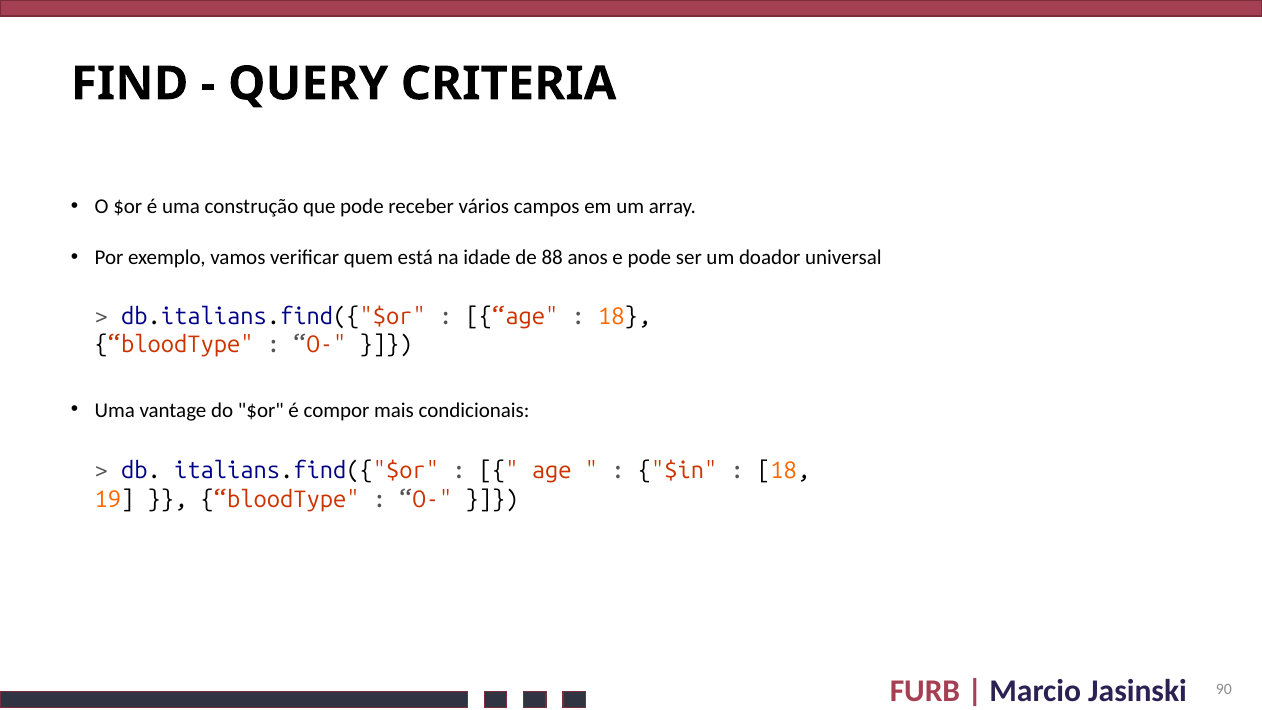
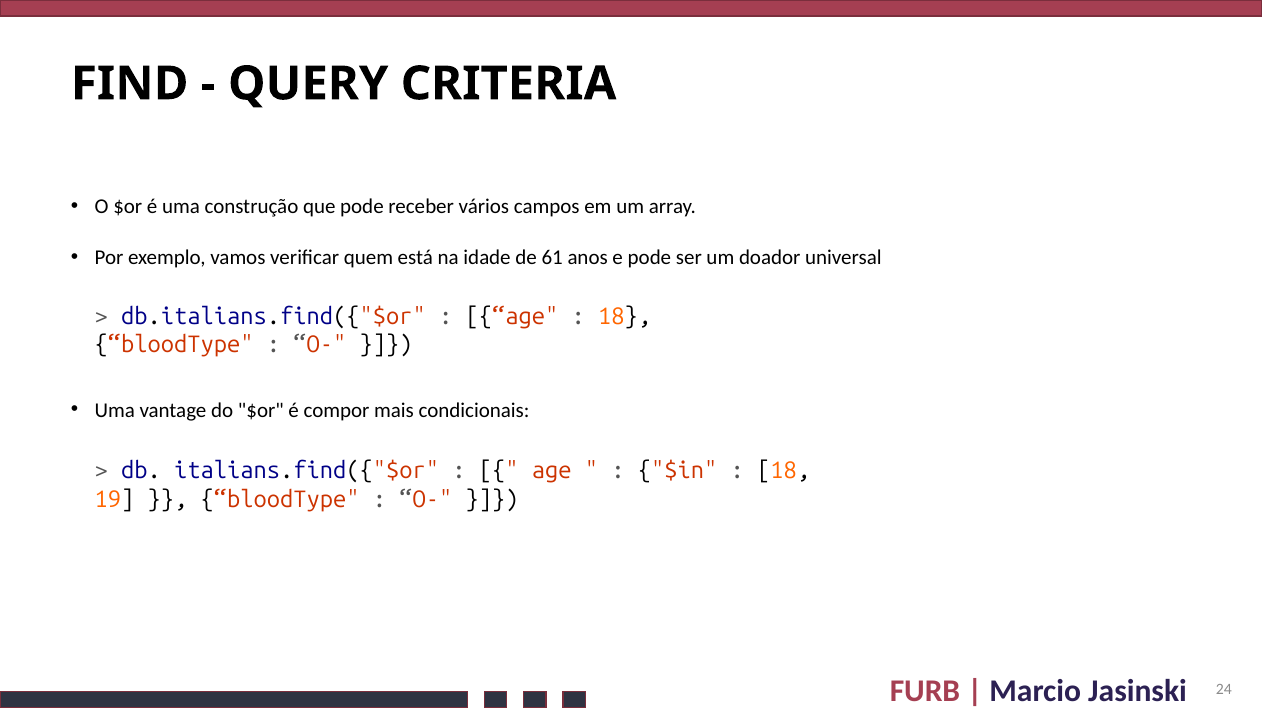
88: 88 -> 61
90: 90 -> 24
